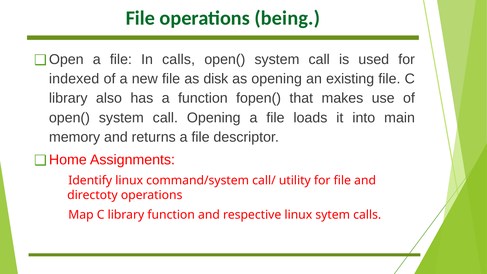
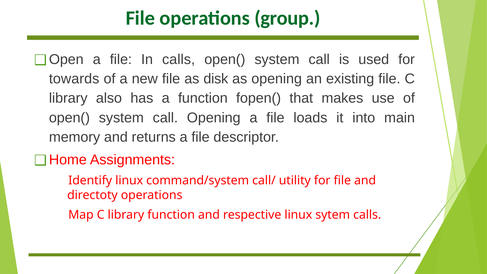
being: being -> group
indexed: indexed -> towards
